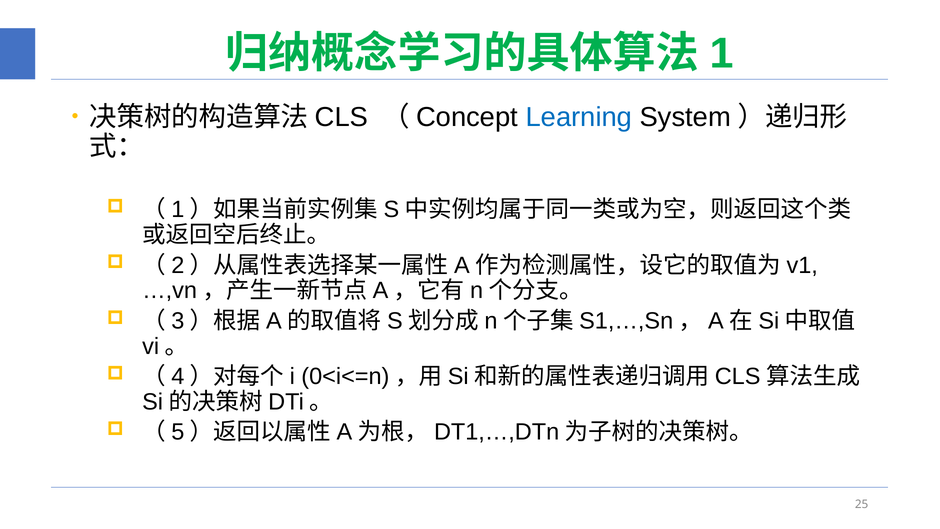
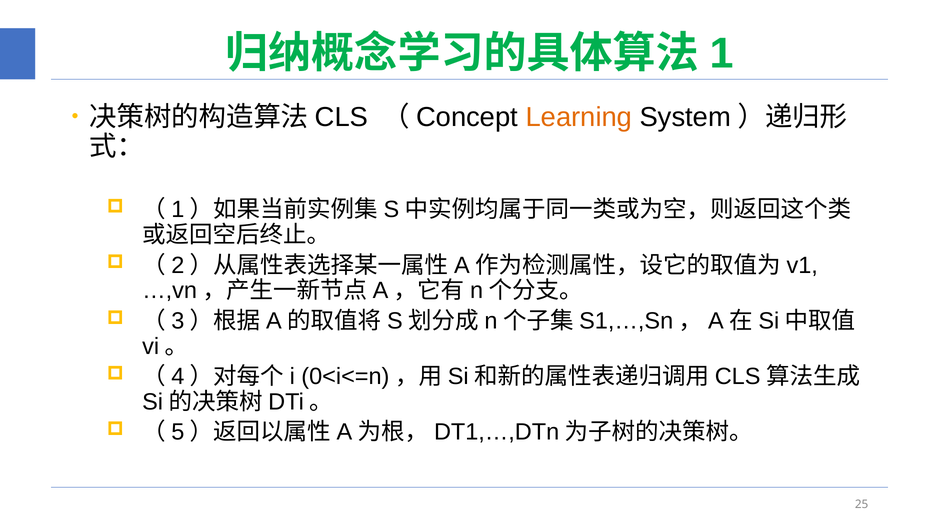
Learning colour: blue -> orange
